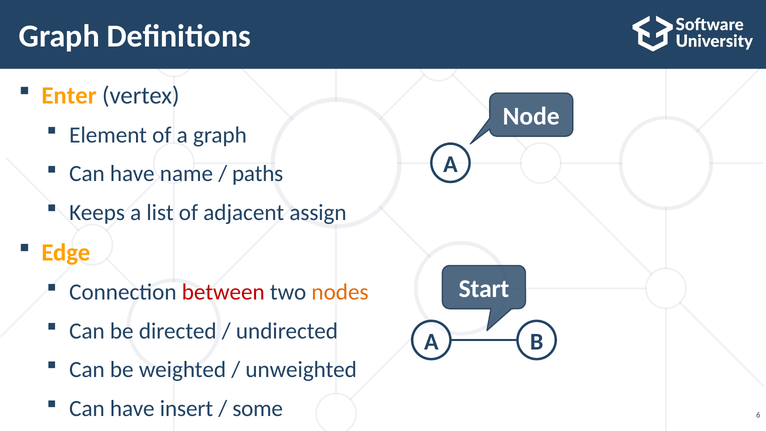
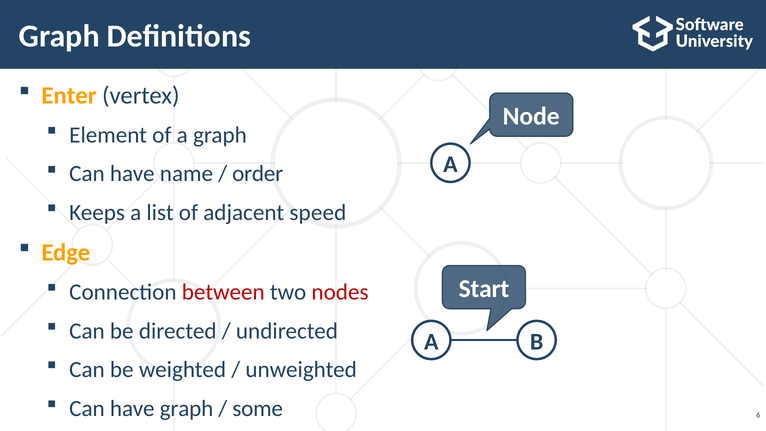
paths: paths -> order
assign: assign -> speed
nodes colour: orange -> red
have insert: insert -> graph
